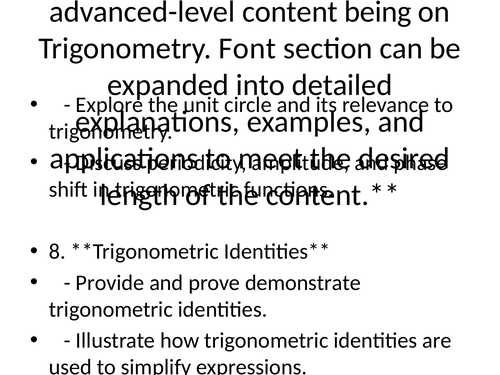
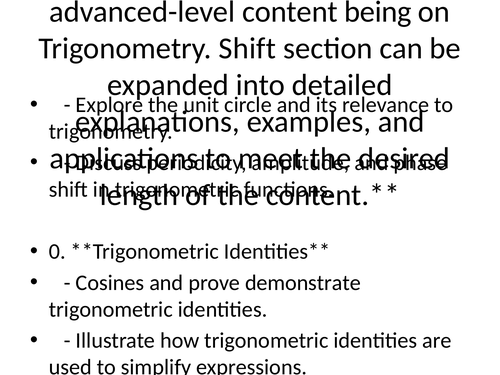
Trigonometry Font: Font -> Shift
8: 8 -> 0
Provide at (110, 283): Provide -> Cosines
